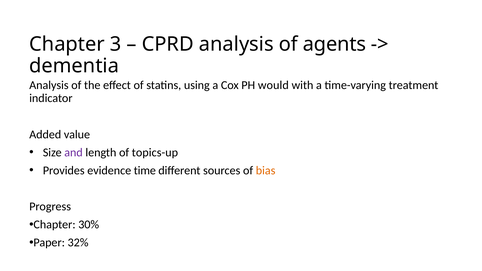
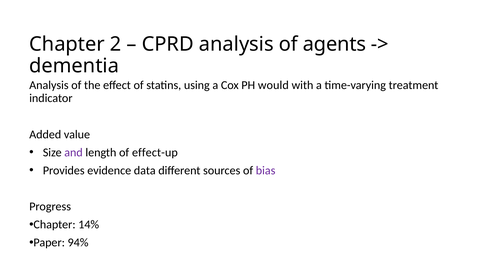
3: 3 -> 2
topics-up: topics-up -> effect-up
time: time -> data
bias colour: orange -> purple
30%: 30% -> 14%
32%: 32% -> 94%
